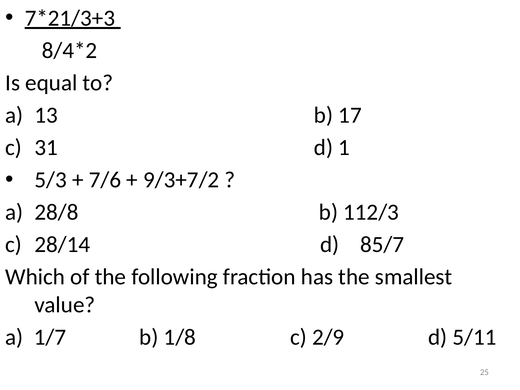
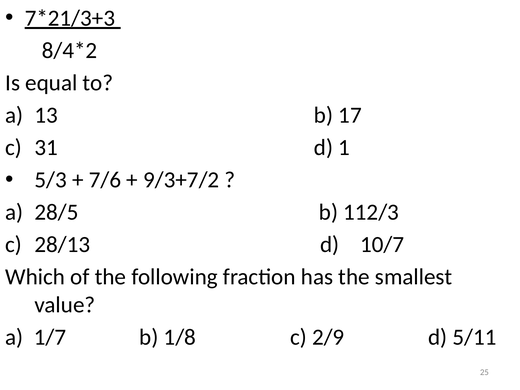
28/8: 28/8 -> 28/5
28/14: 28/14 -> 28/13
85/7: 85/7 -> 10/7
